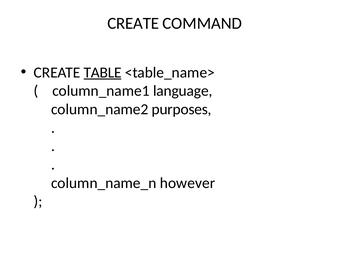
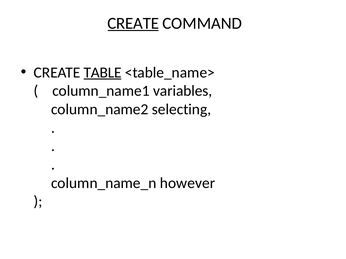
CREATE at (133, 23) underline: none -> present
language: language -> variables
purposes: purposes -> selecting
